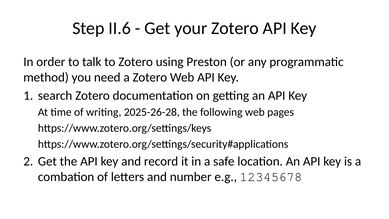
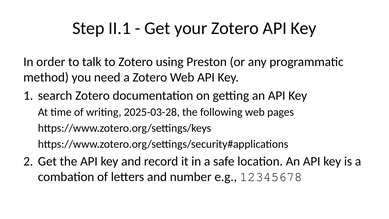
II.6: II.6 -> II.1
2025-26-28: 2025-26-28 -> 2025-03-28
